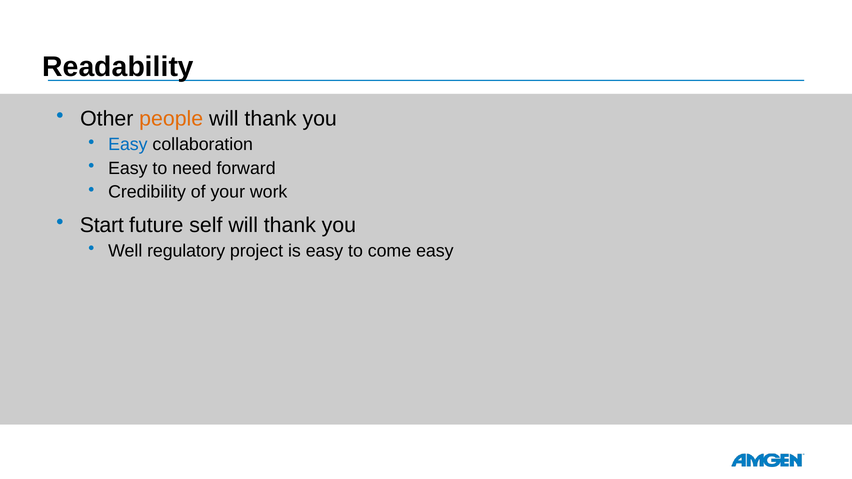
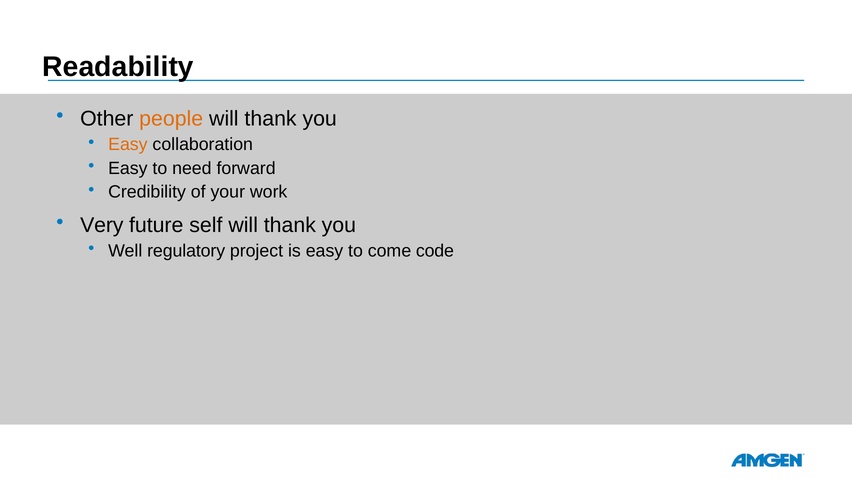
Easy at (128, 145) colour: blue -> orange
Start: Start -> Very
come easy: easy -> code
